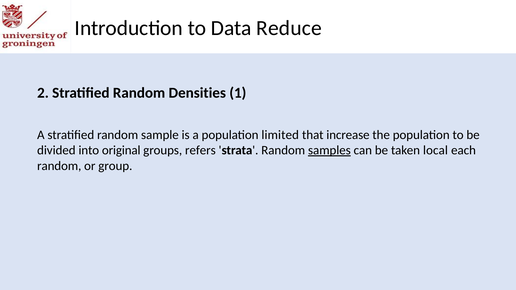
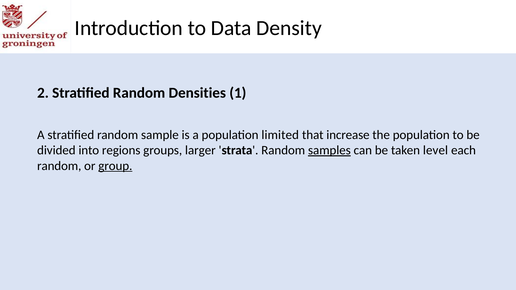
Reduce: Reduce -> Density
original: original -> regions
refers: refers -> larger
local: local -> level
group underline: none -> present
